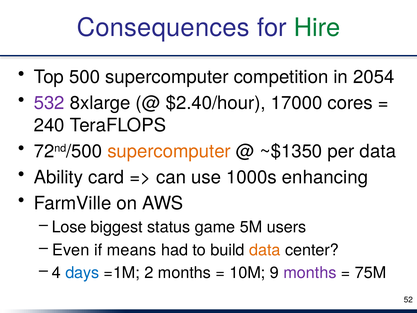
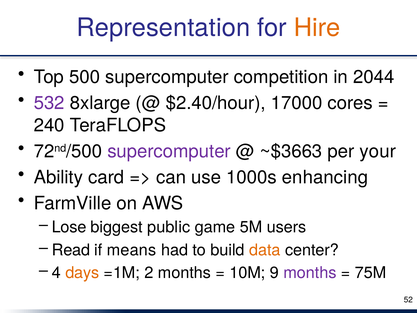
Consequences: Consequences -> Representation
Hire colour: green -> orange
2054: 2054 -> 2044
supercomputer at (169, 151) colour: orange -> purple
~$1350: ~$1350 -> ~$3663
per data: data -> your
status: status -> public
Even: Even -> Read
days colour: blue -> orange
